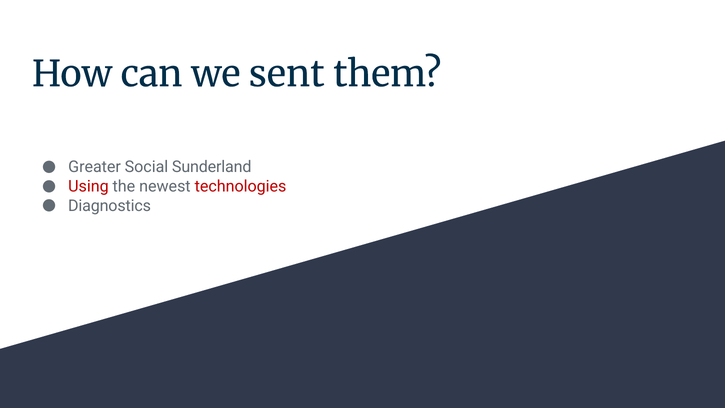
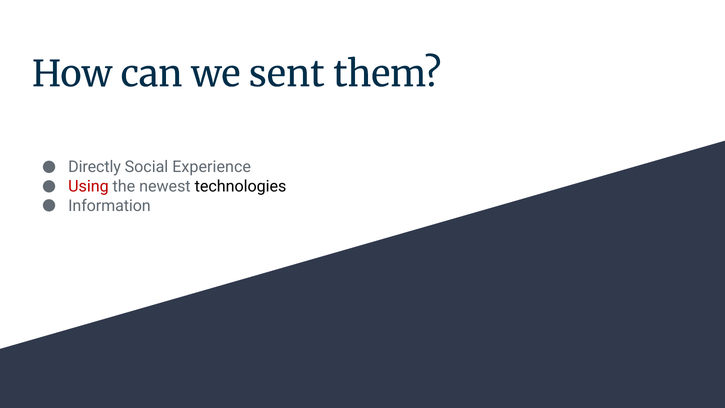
Greater: Greater -> Directly
Sunderland: Sunderland -> Experience
technologies colour: red -> black
Diagnostics: Diagnostics -> Information
